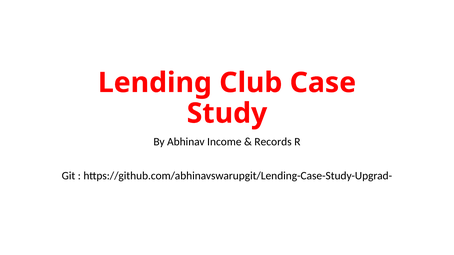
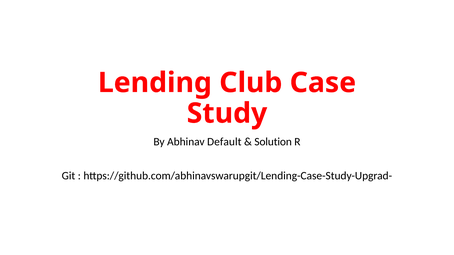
Income: Income -> Default
Records: Records -> Solution
